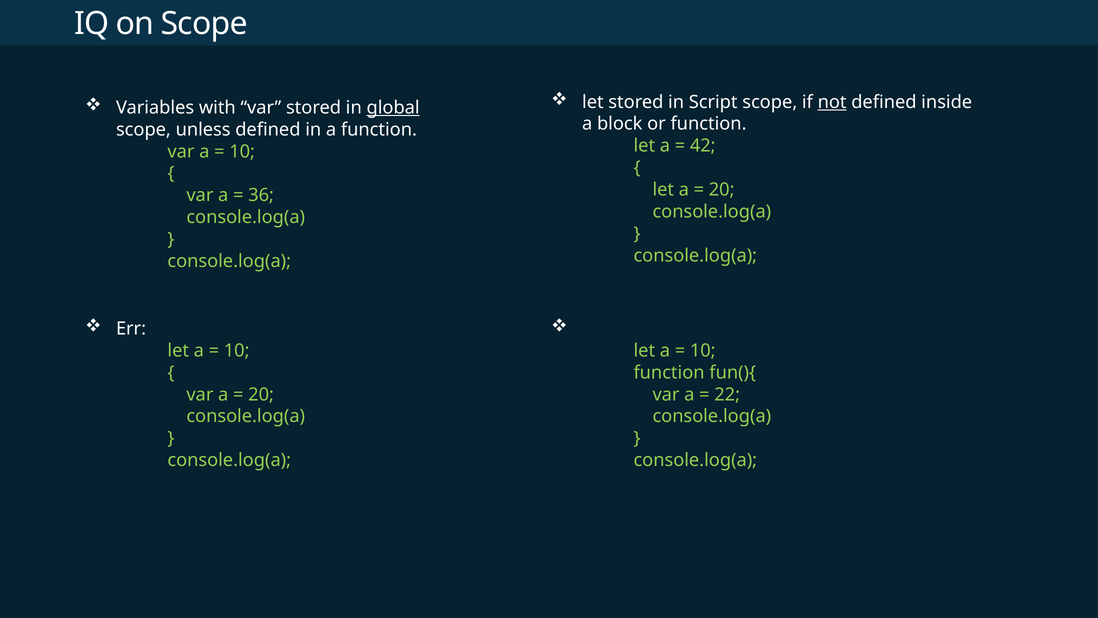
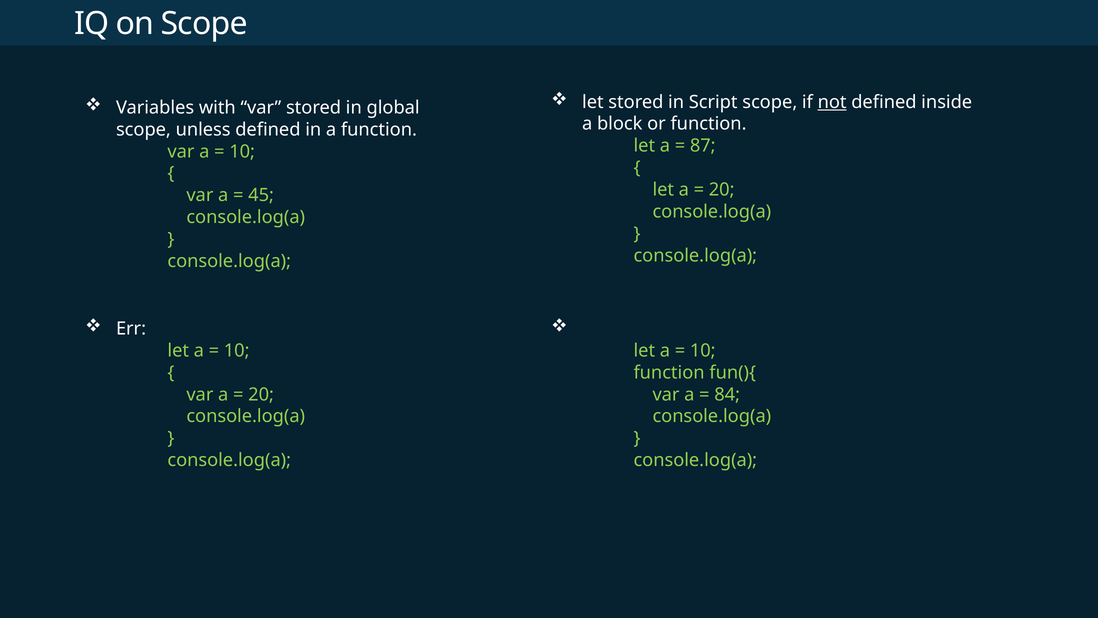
global underline: present -> none
42: 42 -> 87
36: 36 -> 45
22: 22 -> 84
